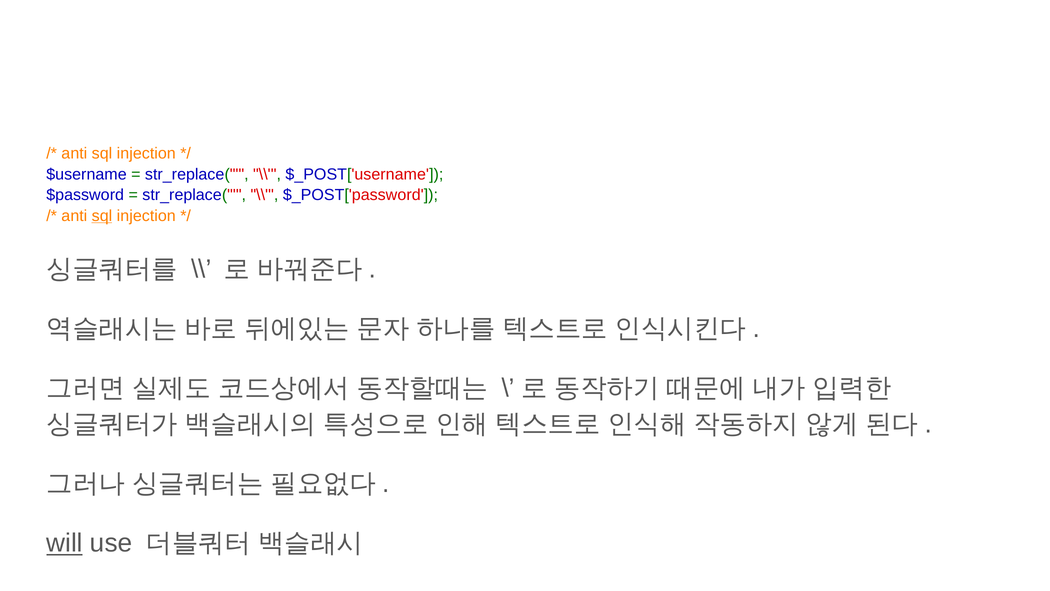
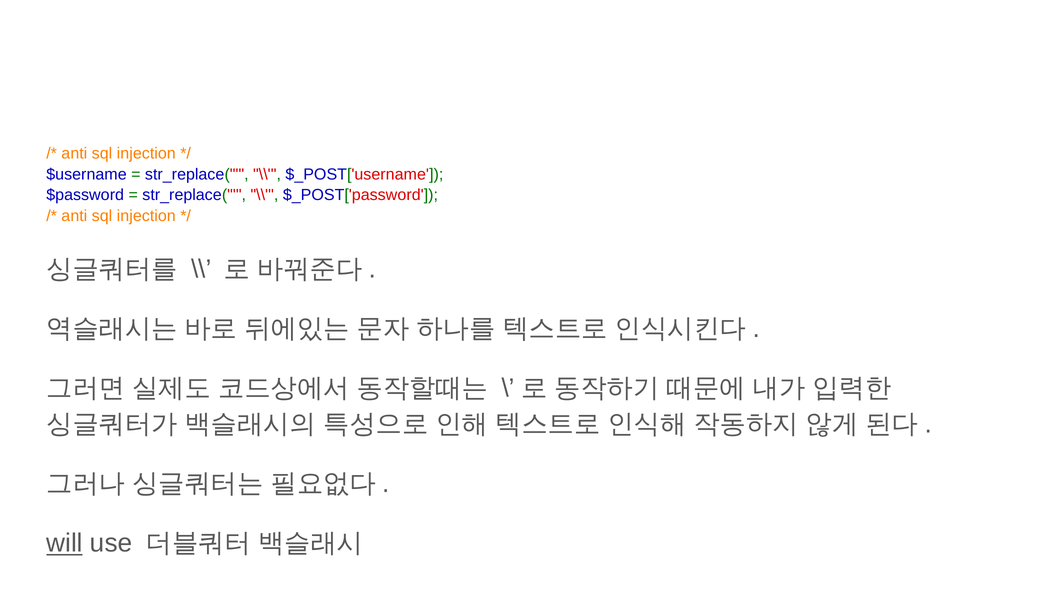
sql at (102, 216) underline: present -> none
